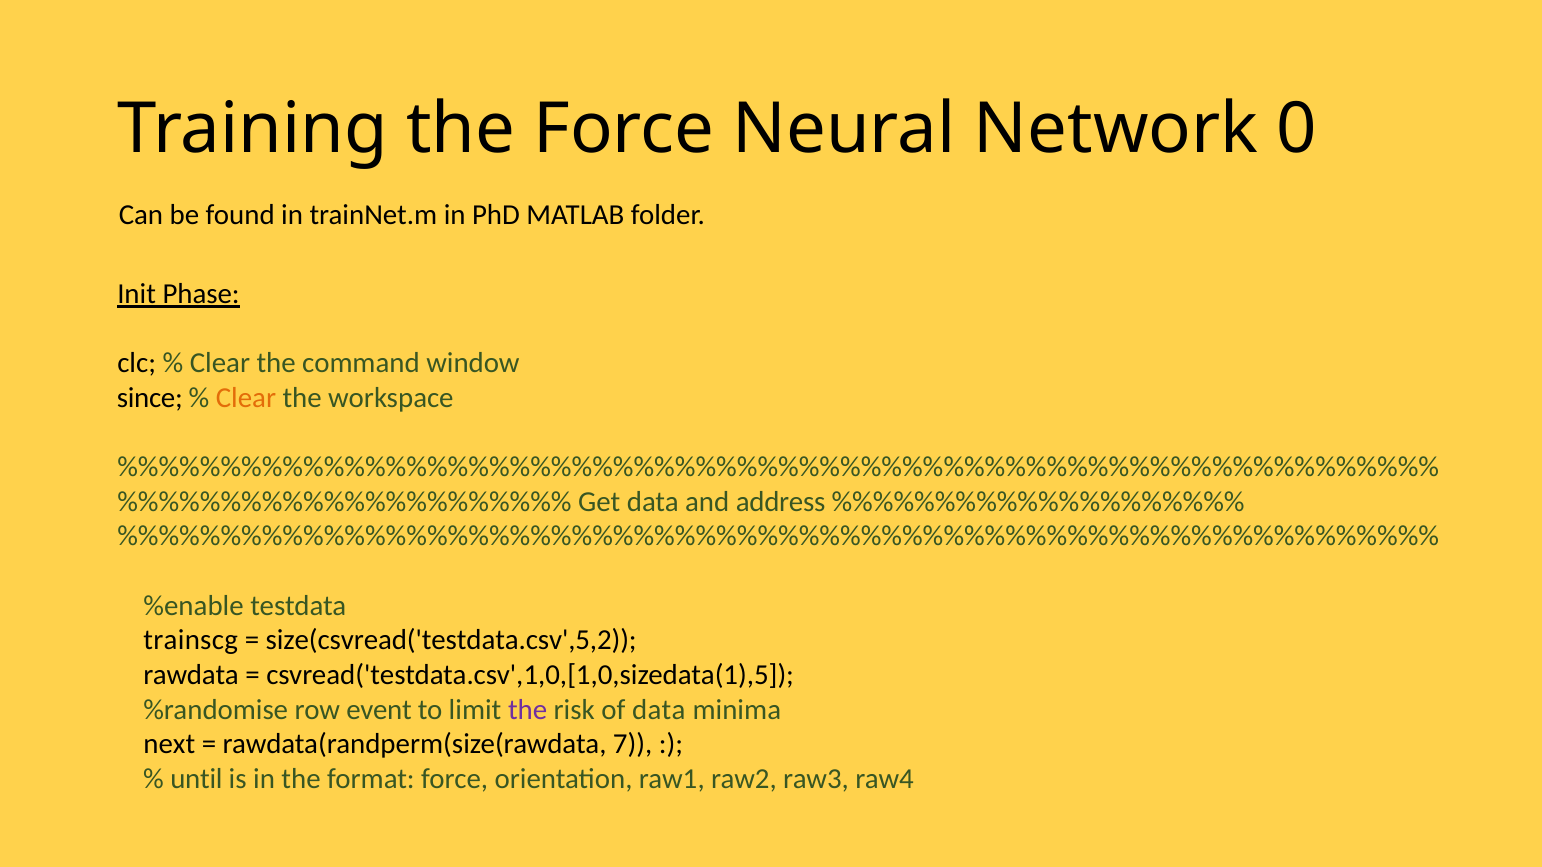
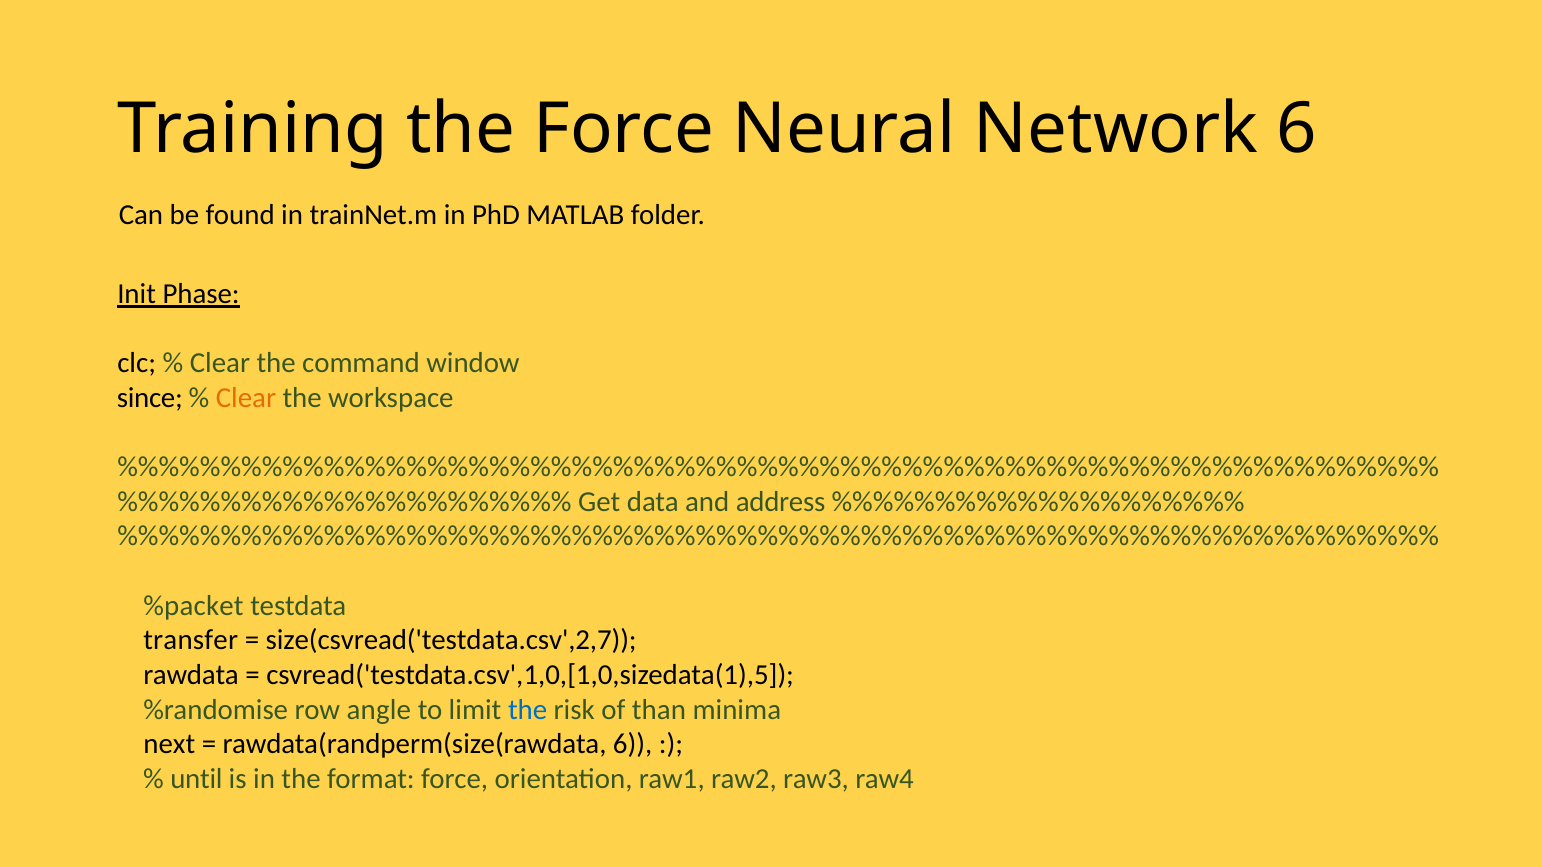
Network 0: 0 -> 6
%enable: %enable -> %packet
trainscg: trainscg -> transfer
size(csvread('testdata.csv',5,2: size(csvread('testdata.csv',5,2 -> size(csvread('testdata.csv',2,7
event: event -> angle
the at (528, 710) colour: purple -> blue
of data: data -> than
rawdata(randperm(size(rawdata 7: 7 -> 6
